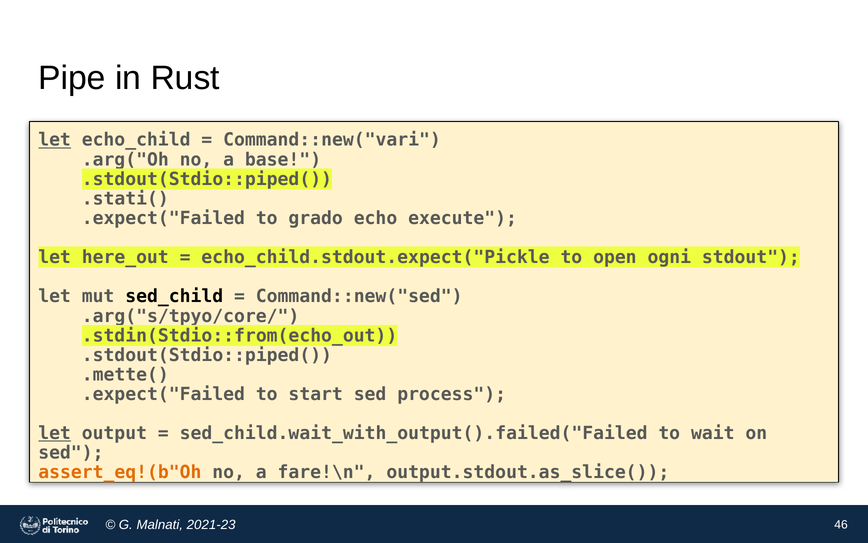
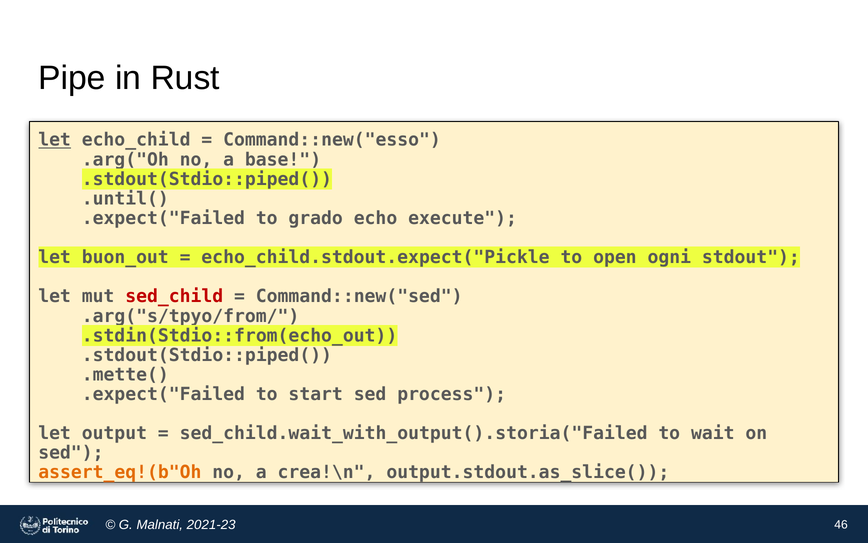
Command::new("vari: Command::new("vari -> Command::new("esso
.stati(: .stati( -> .until(
here_out: here_out -> buon_out
sed_child colour: black -> red
.arg("s/tpyo/core/: .arg("s/tpyo/core/ -> .arg("s/tpyo/from/
let at (55, 433) underline: present -> none
sed_child.wait_with_output().failed("Failed: sed_child.wait_with_output().failed("Failed -> sed_child.wait_with_output().storia("Failed
fare!\n: fare!\n -> crea!\n
